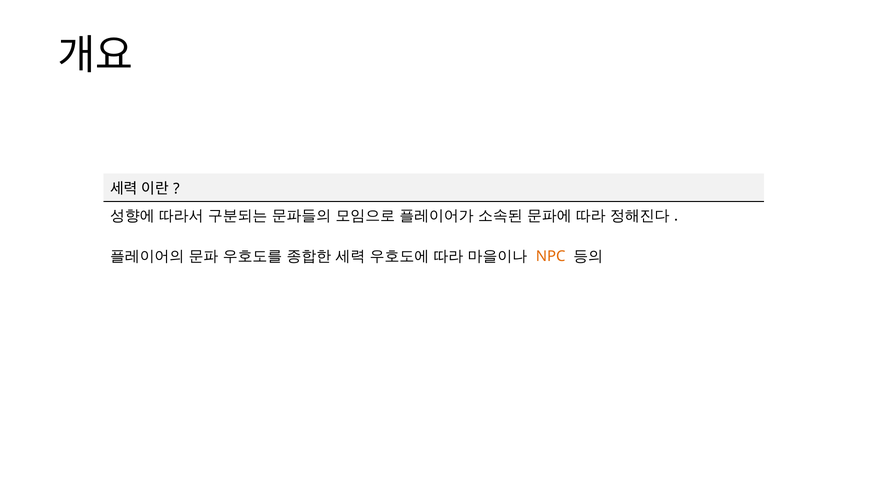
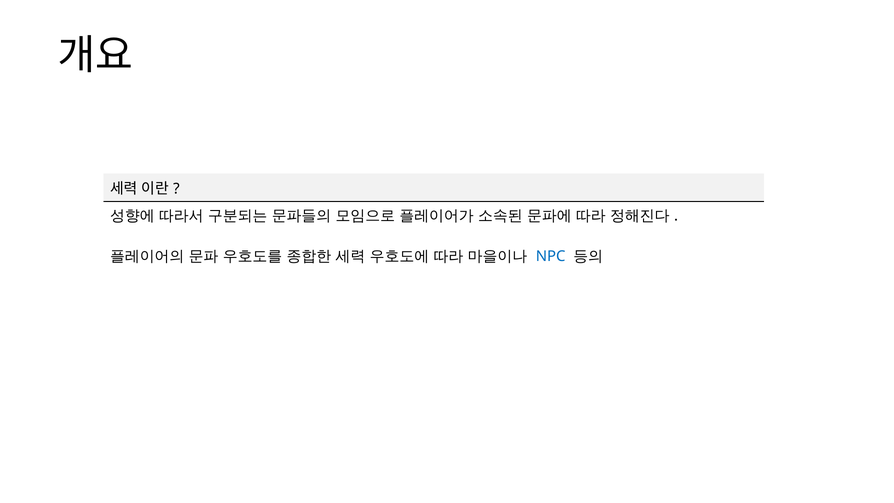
NPC colour: orange -> blue
